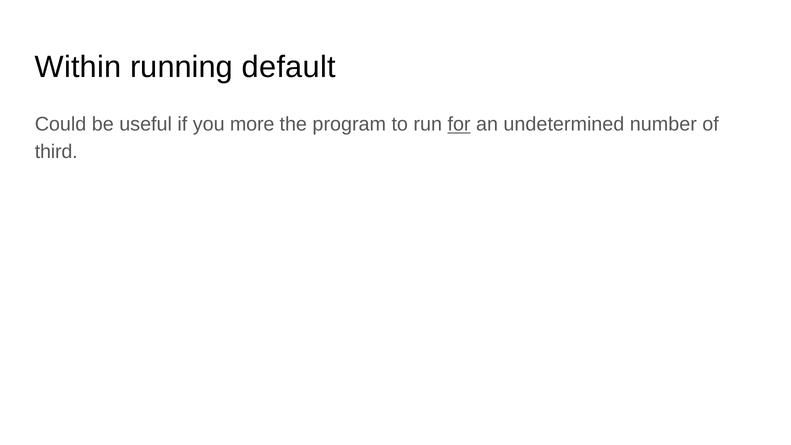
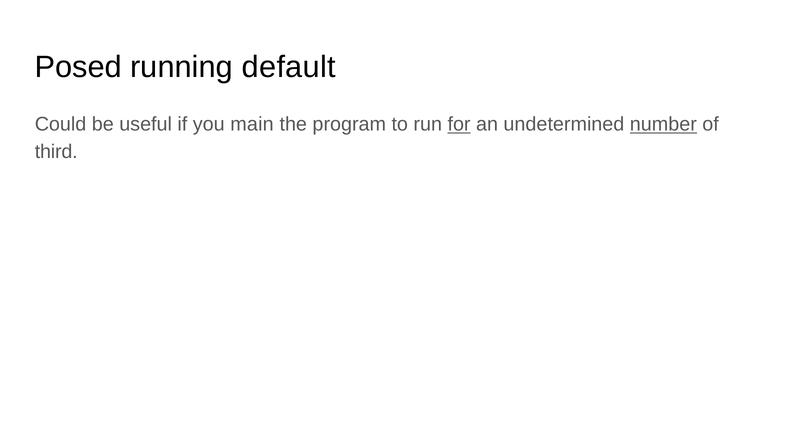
Within: Within -> Posed
more: more -> main
number underline: none -> present
